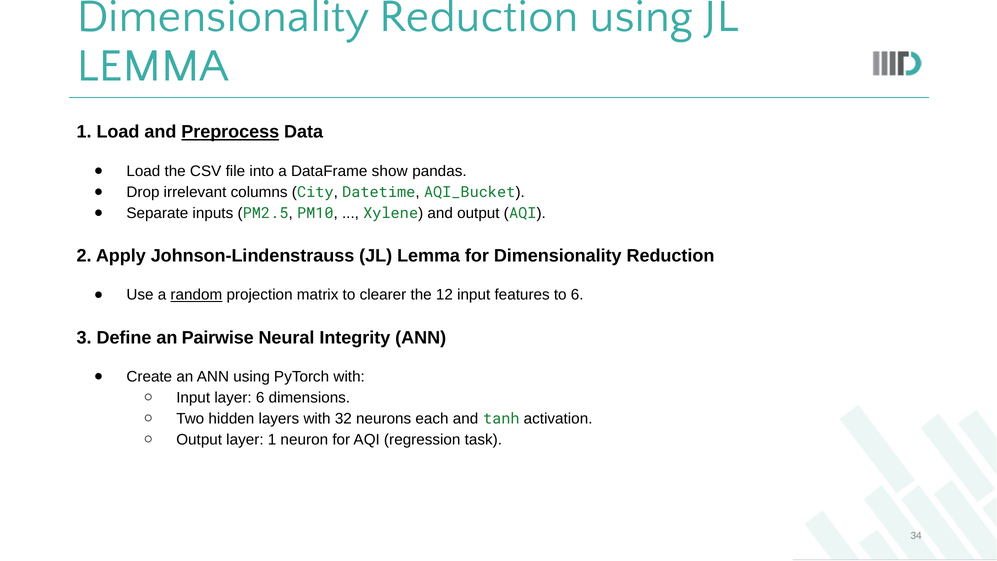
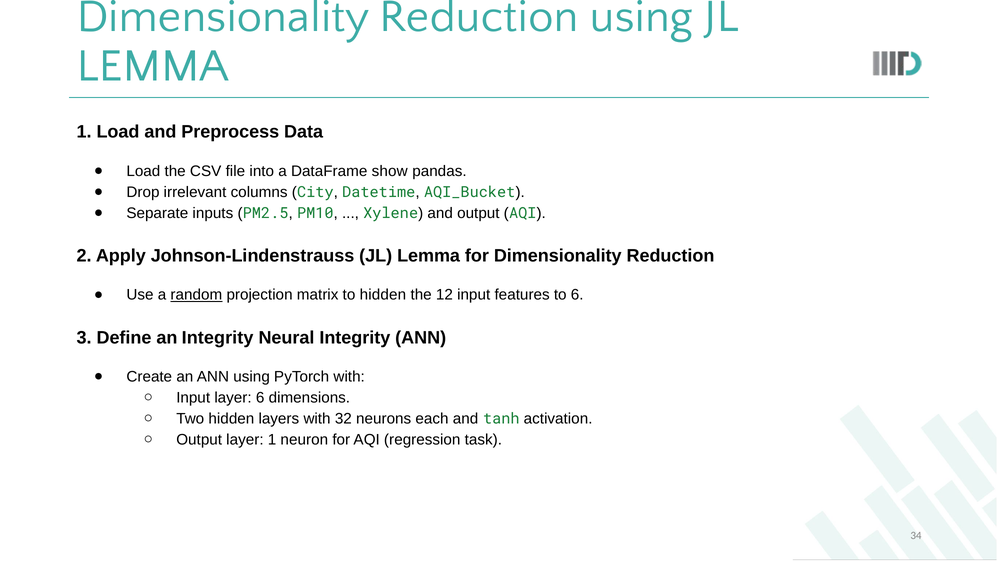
Preprocess underline: present -> none
to clearer: clearer -> hidden
an Pairwise: Pairwise -> Integrity
